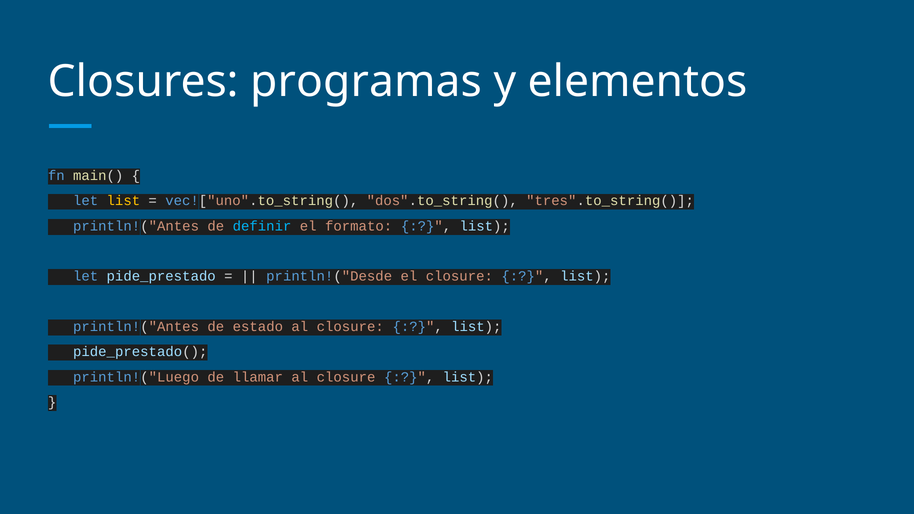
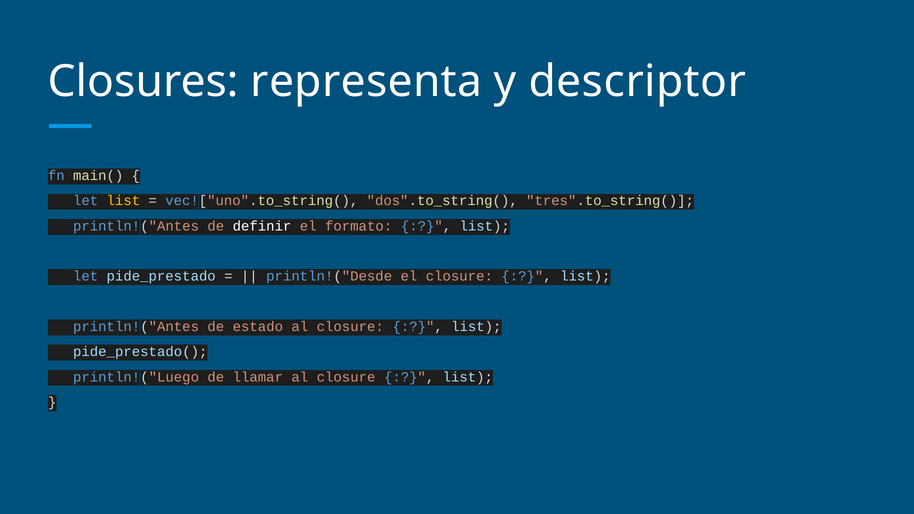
programas: programas -> representa
elementos: elementos -> descriptor
definir colour: light blue -> white
